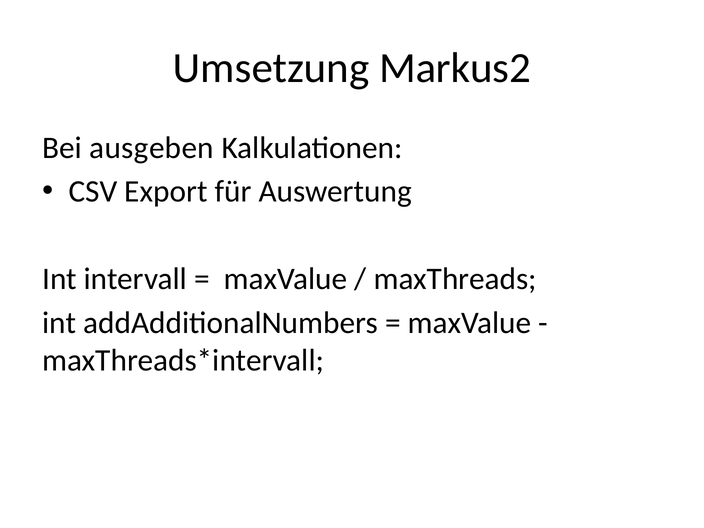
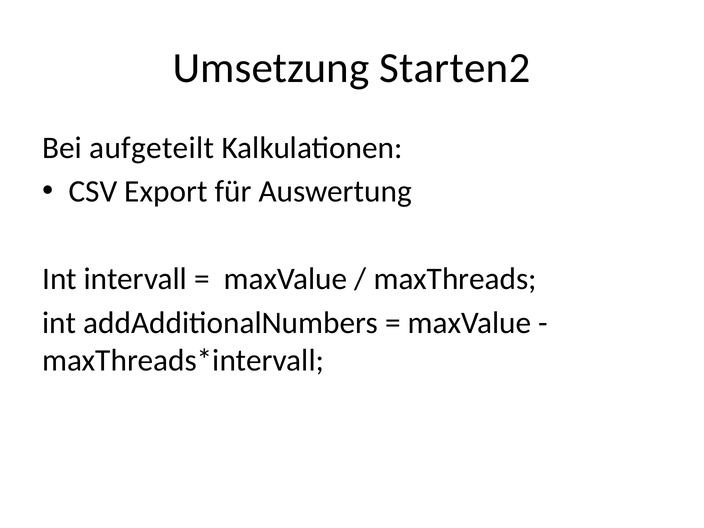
Markus2: Markus2 -> Starten2
ausgeben: ausgeben -> aufgeteilt
